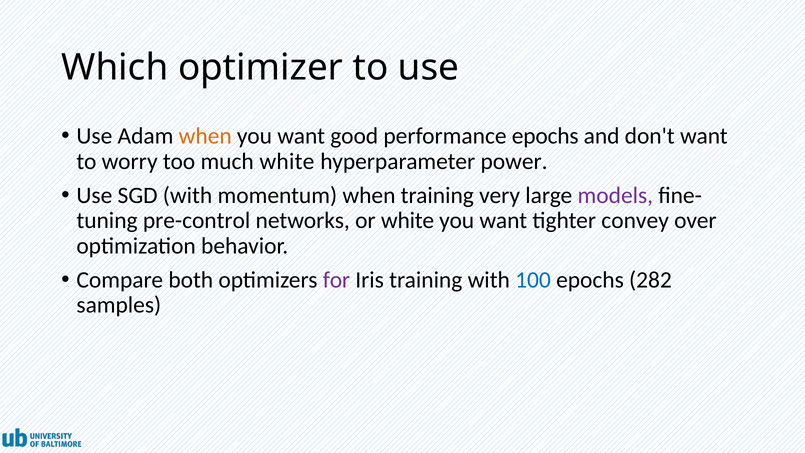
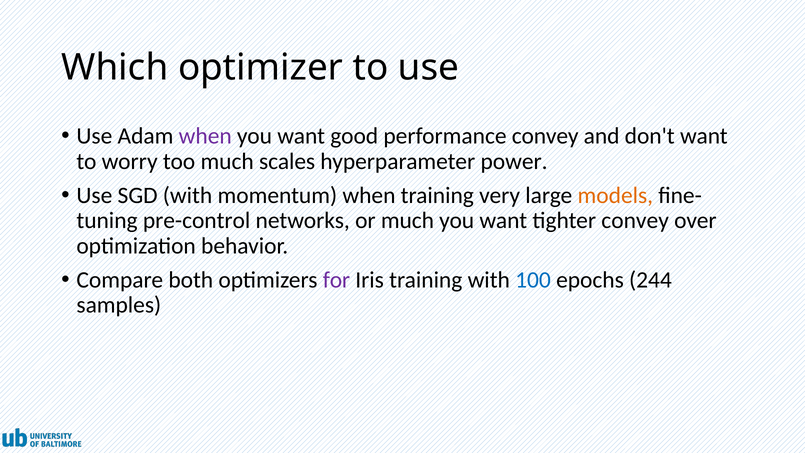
when at (205, 136) colour: orange -> purple
performance epochs: epochs -> convey
much white: white -> scales
models colour: purple -> orange
or white: white -> much
282: 282 -> 244
